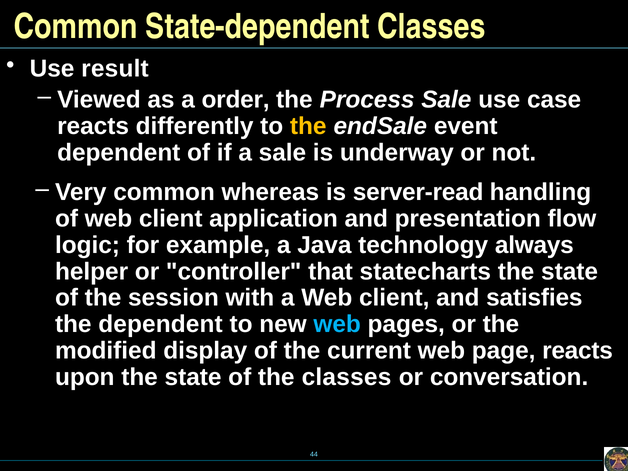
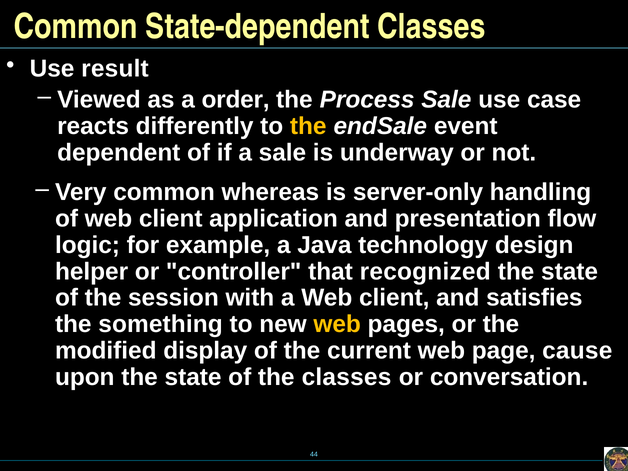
server-read: server-read -> server-only
always: always -> design
statecharts: statecharts -> recognized
the dependent: dependent -> something
web at (337, 324) colour: light blue -> yellow
page reacts: reacts -> cause
